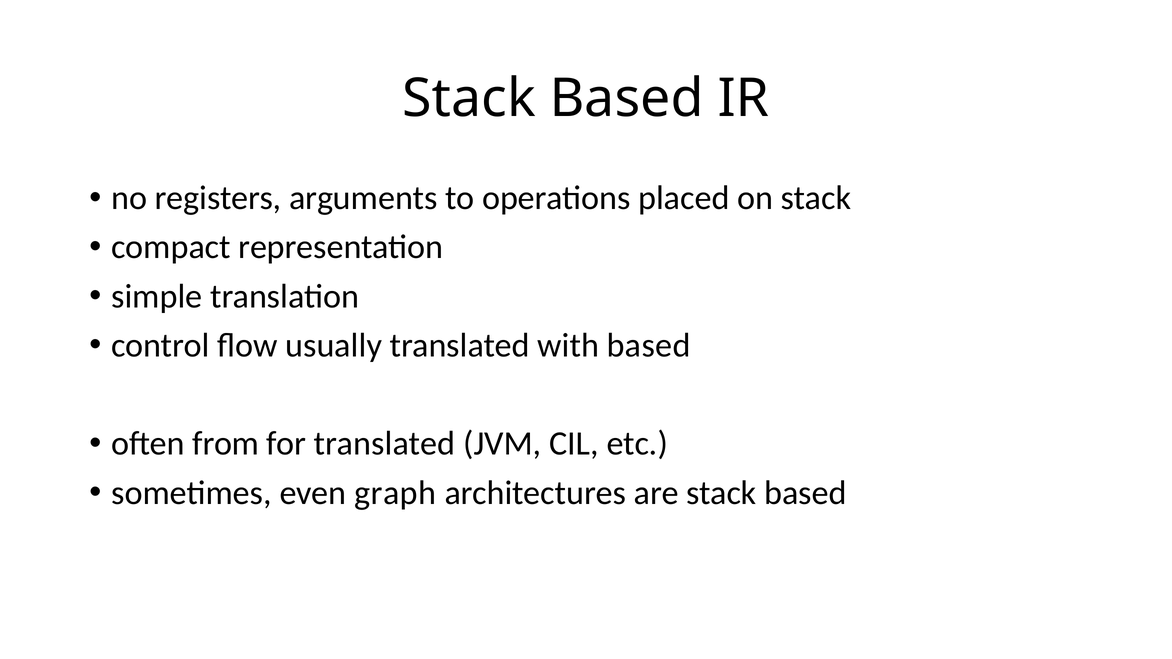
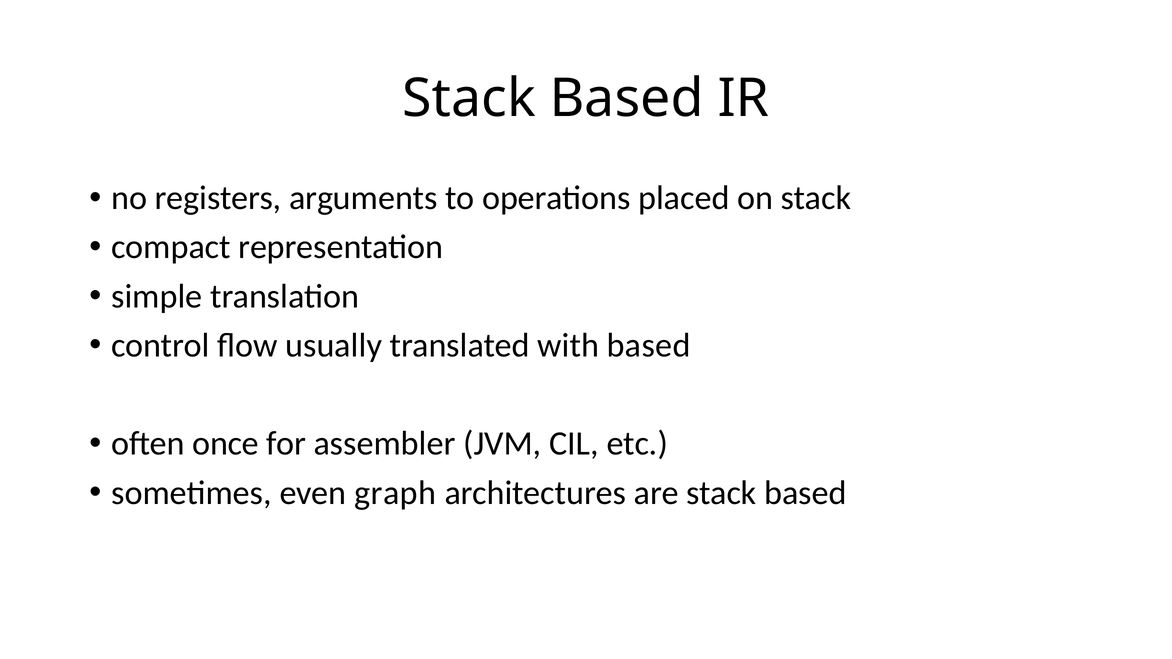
from: from -> once
for translated: translated -> assembler
